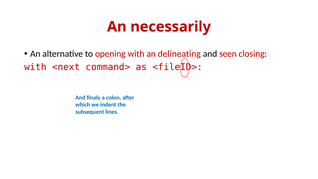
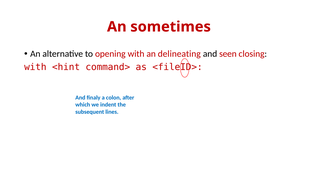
necessarily: necessarily -> sometimes
<next: <next -> <hint
